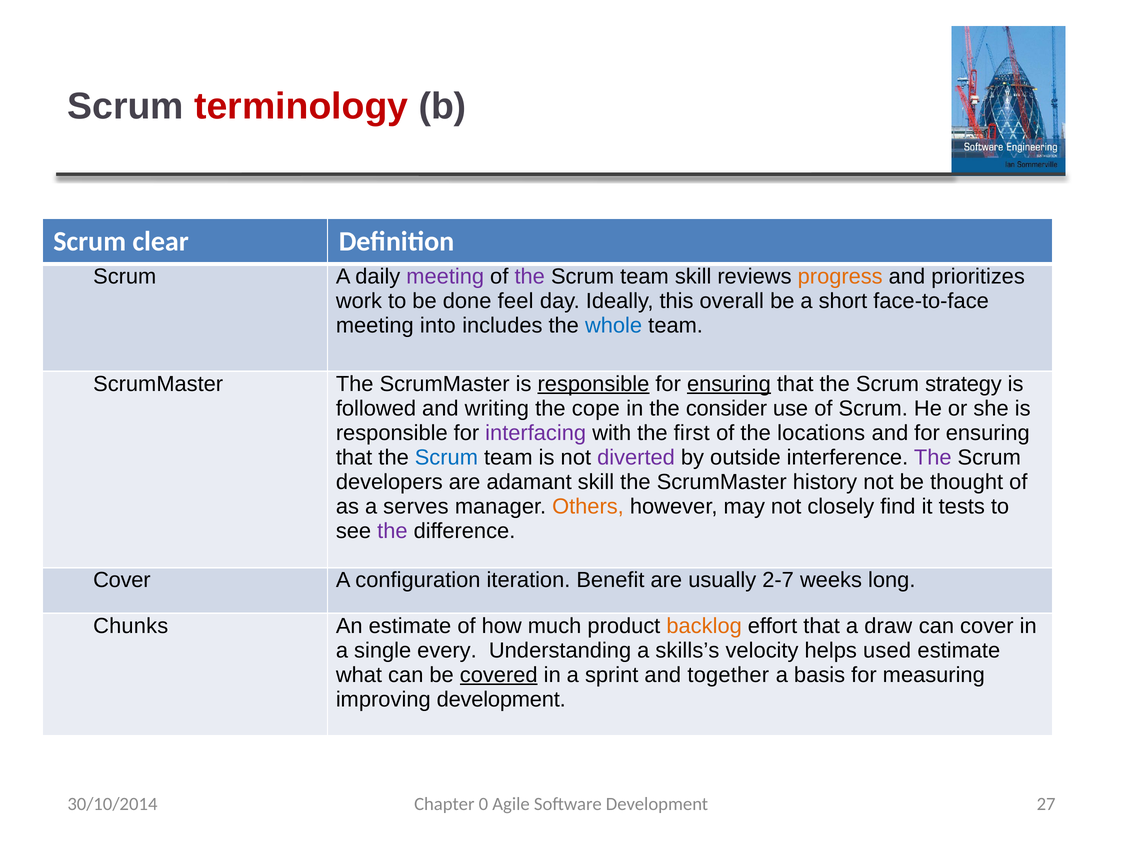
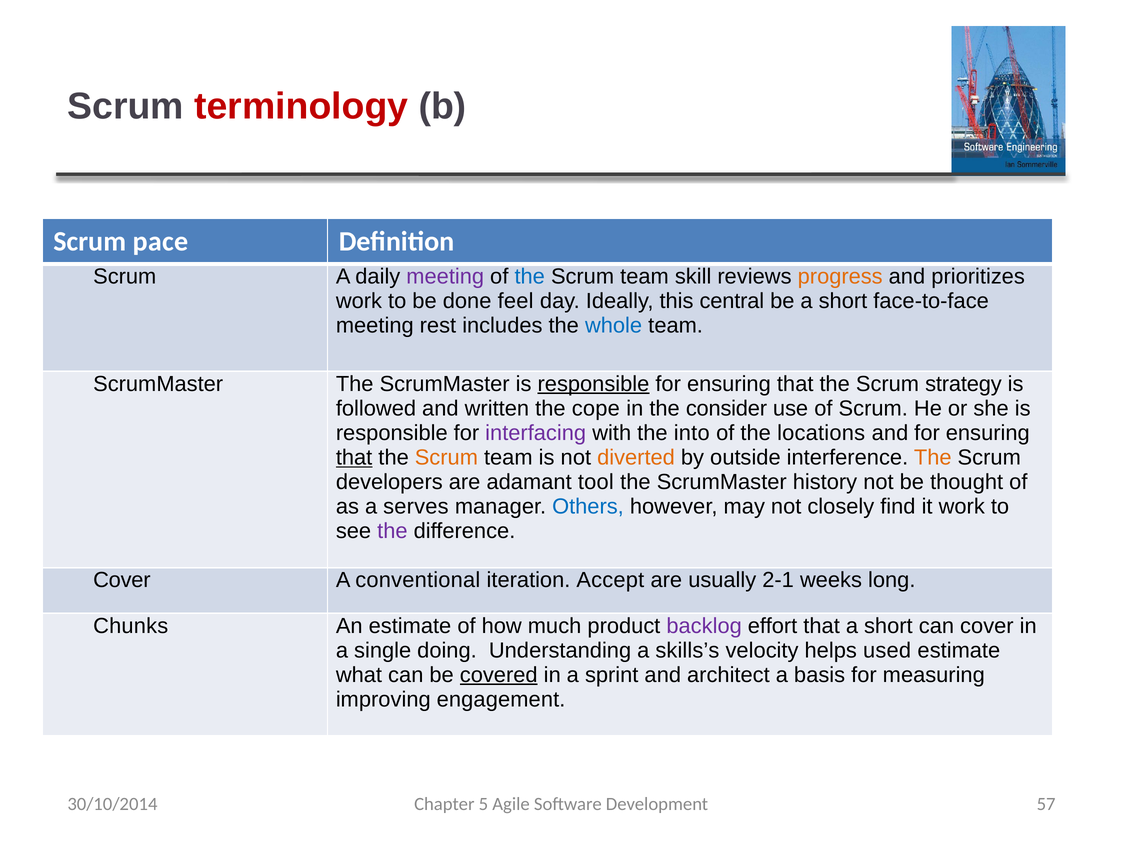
clear: clear -> pace
the at (530, 277) colour: purple -> blue
overall: overall -> central
into: into -> rest
ensuring at (729, 384) underline: present -> none
writing: writing -> written
first: first -> into
that at (354, 458) underline: none -> present
Scrum at (446, 458) colour: blue -> orange
diverted colour: purple -> orange
The at (933, 458) colour: purple -> orange
adamant skill: skill -> tool
Others colour: orange -> blue
it tests: tests -> work
configuration: configuration -> conventional
Benefit: Benefit -> Accept
2-7: 2-7 -> 2-1
backlog colour: orange -> purple
that a draw: draw -> short
every: every -> doing
together: together -> architect
improving development: development -> engagement
0: 0 -> 5
27: 27 -> 57
